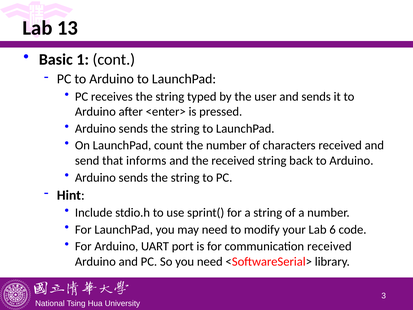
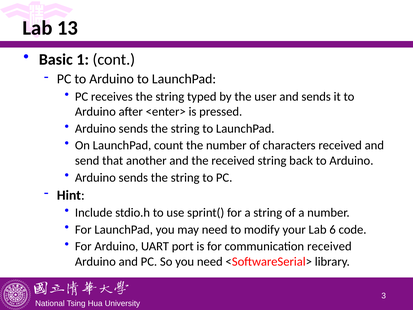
informs: informs -> another
